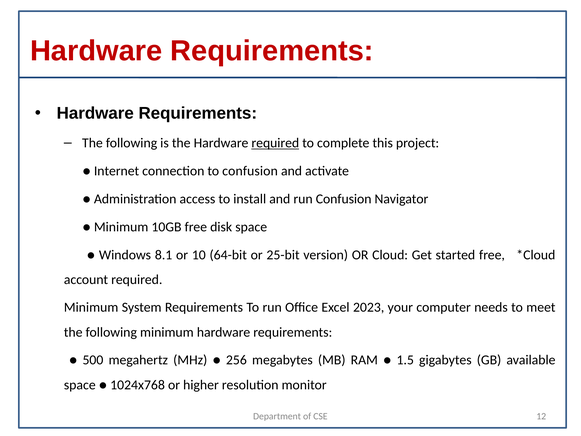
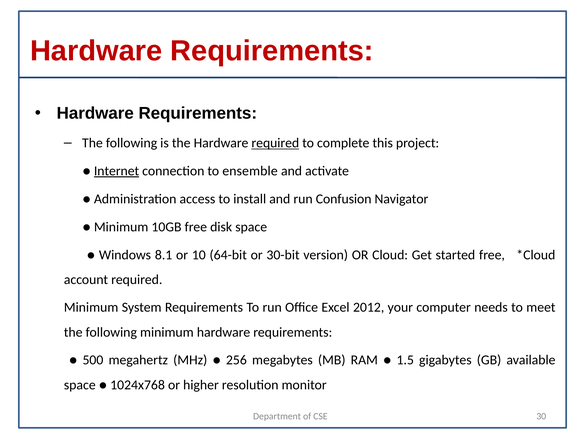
Internet underline: none -> present
to confusion: confusion -> ensemble
25-bit: 25-bit -> 30-bit
2023: 2023 -> 2012
12: 12 -> 30
